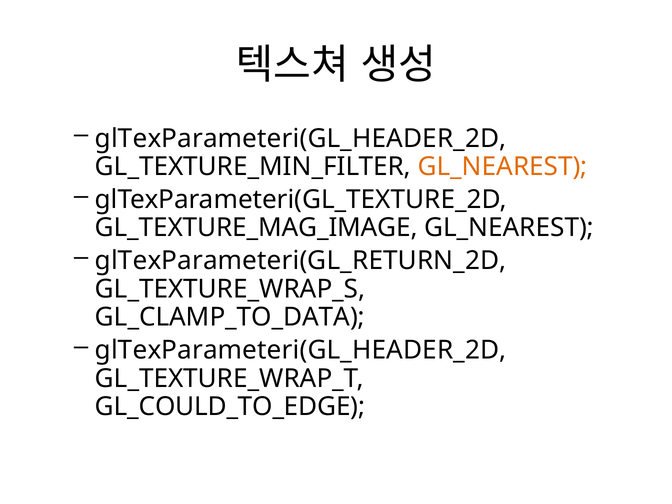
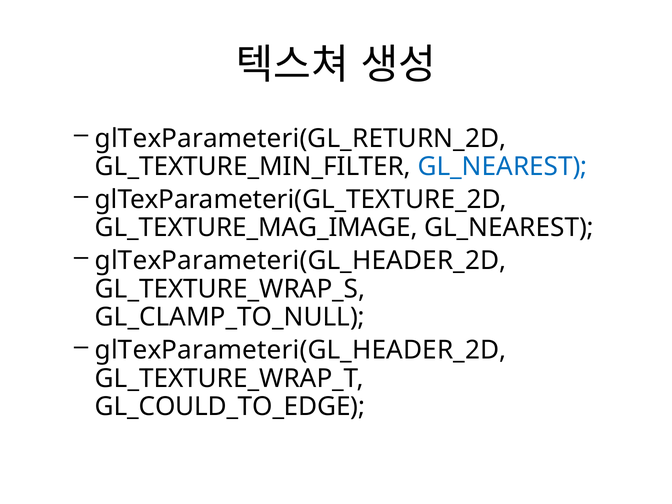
glTexParameteri(GL_HEADER_2D at (301, 138): glTexParameteri(GL_HEADER_2D -> glTexParameteri(GL_RETURN_2D
GL_NEAREST at (503, 167) colour: orange -> blue
glTexParameteri(GL_RETURN_2D at (301, 261): glTexParameteri(GL_RETURN_2D -> glTexParameteri(GL_HEADER_2D
GL_CLAMP_TO_DATA: GL_CLAMP_TO_DATA -> GL_CLAMP_TO_NULL
